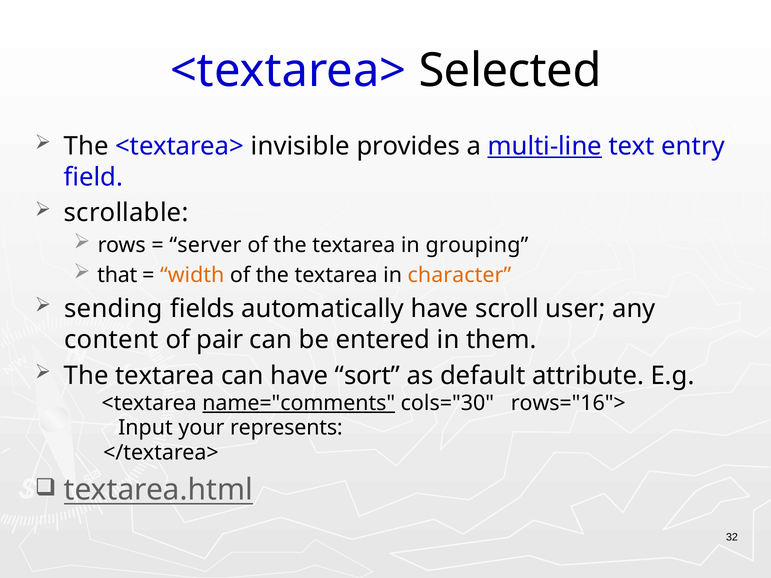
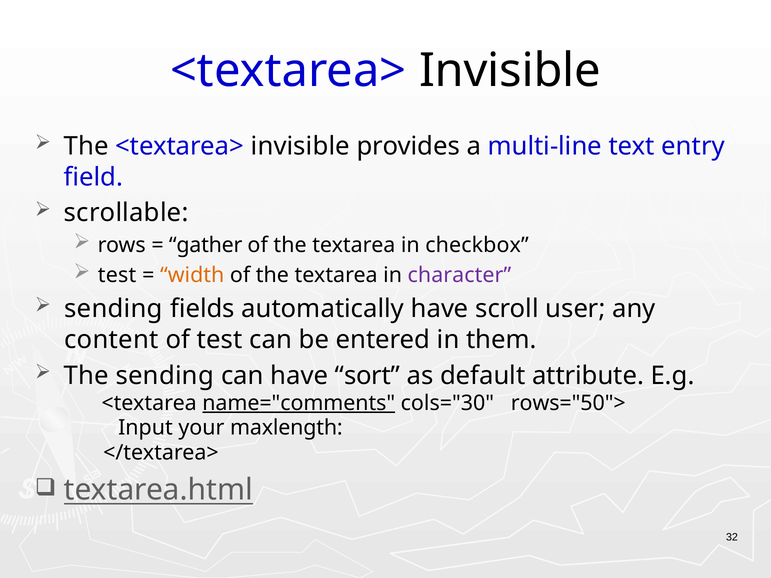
Selected at (510, 71): Selected -> Invisible
multi-line underline: present -> none
server: server -> gather
grouping: grouping -> checkbox
that at (117, 275): that -> test
character colour: orange -> purple
of pair: pair -> test
textarea at (165, 376): textarea -> sending
rows="16">: rows="16"> -> rows="50">
represents: represents -> maxlength
